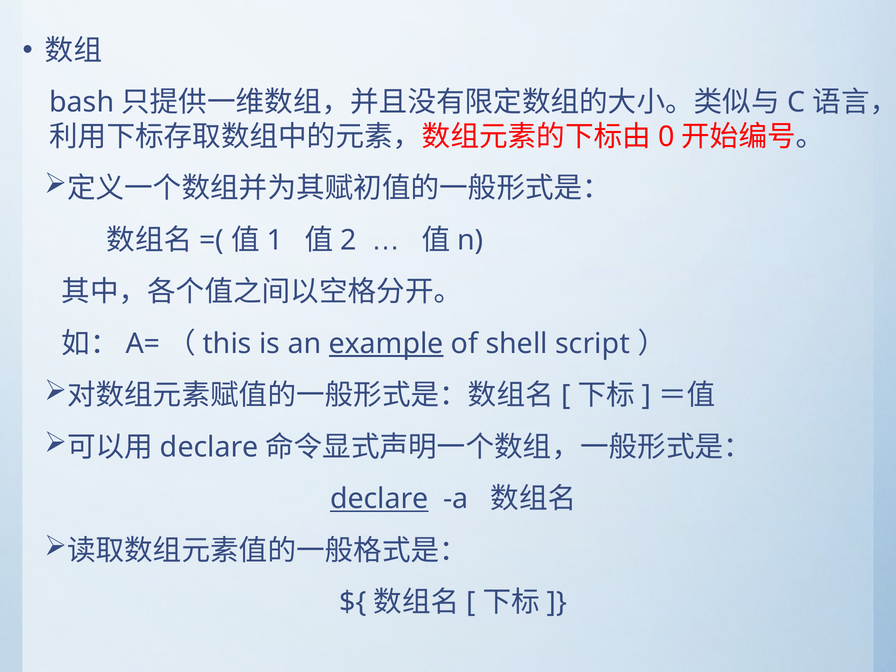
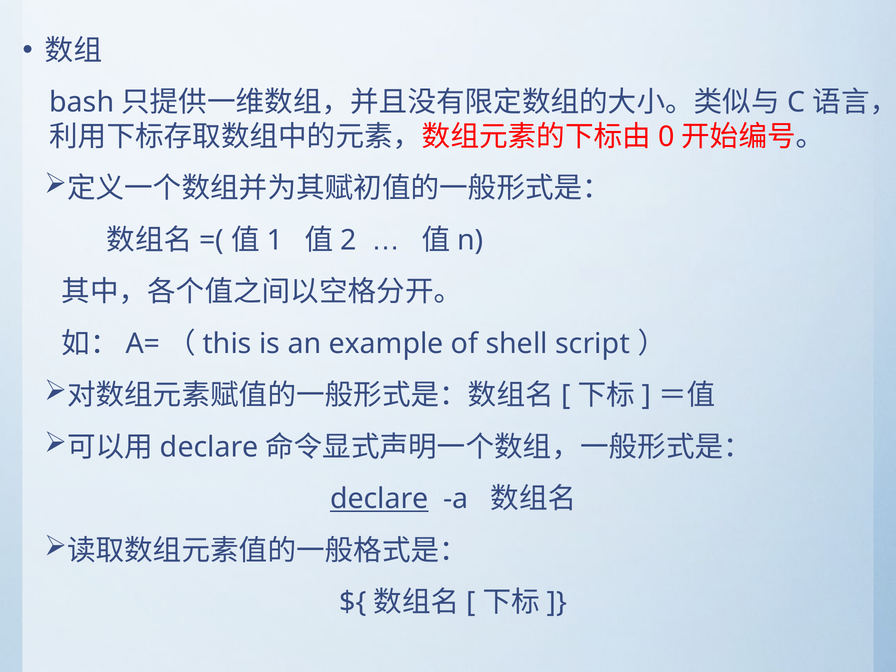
example underline: present -> none
